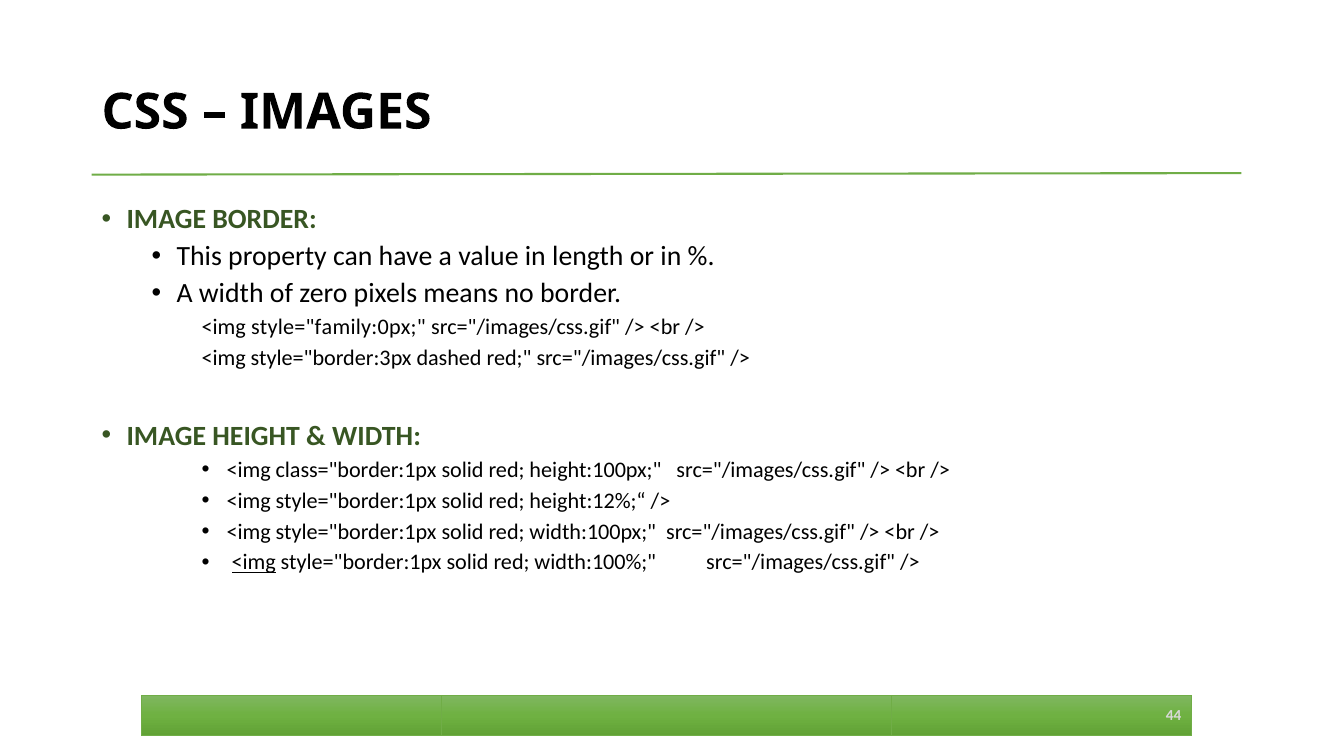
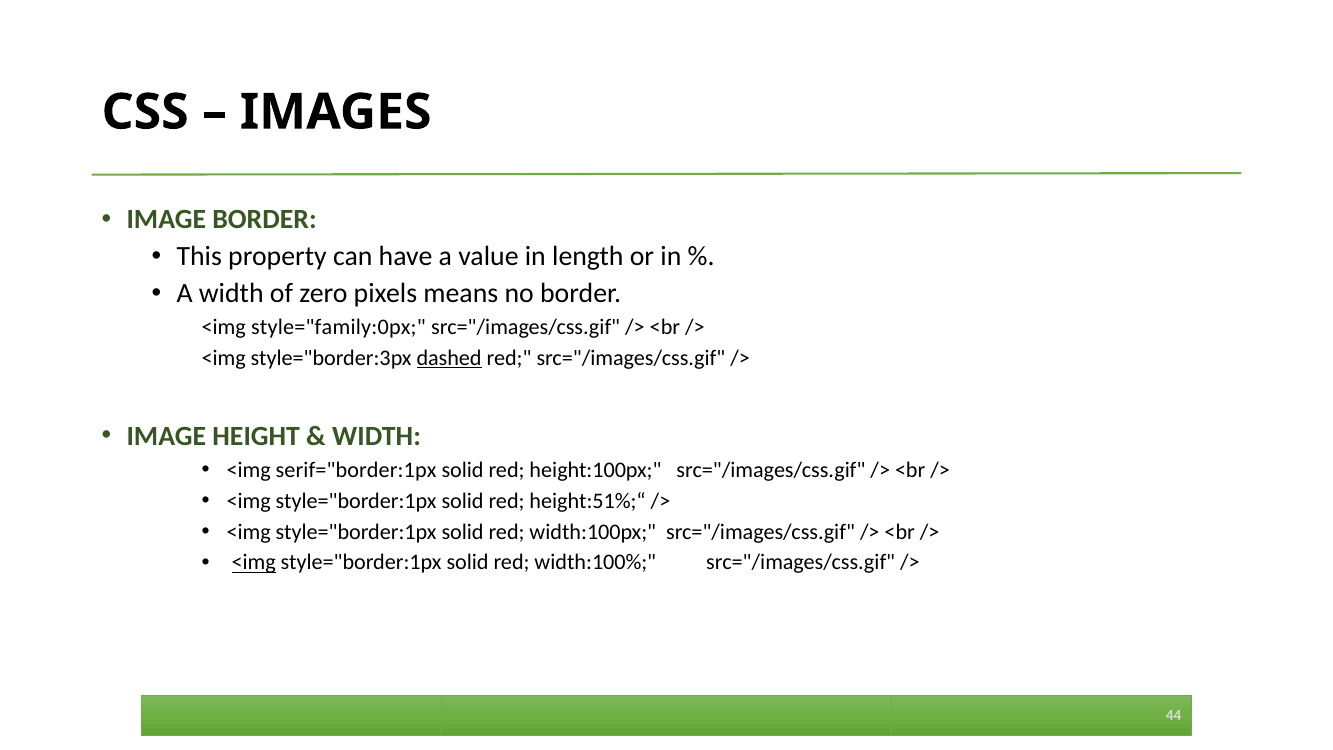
dashed underline: none -> present
class="border:1px: class="border:1px -> serif="border:1px
height:12%;“: height:12%;“ -> height:51%;“
